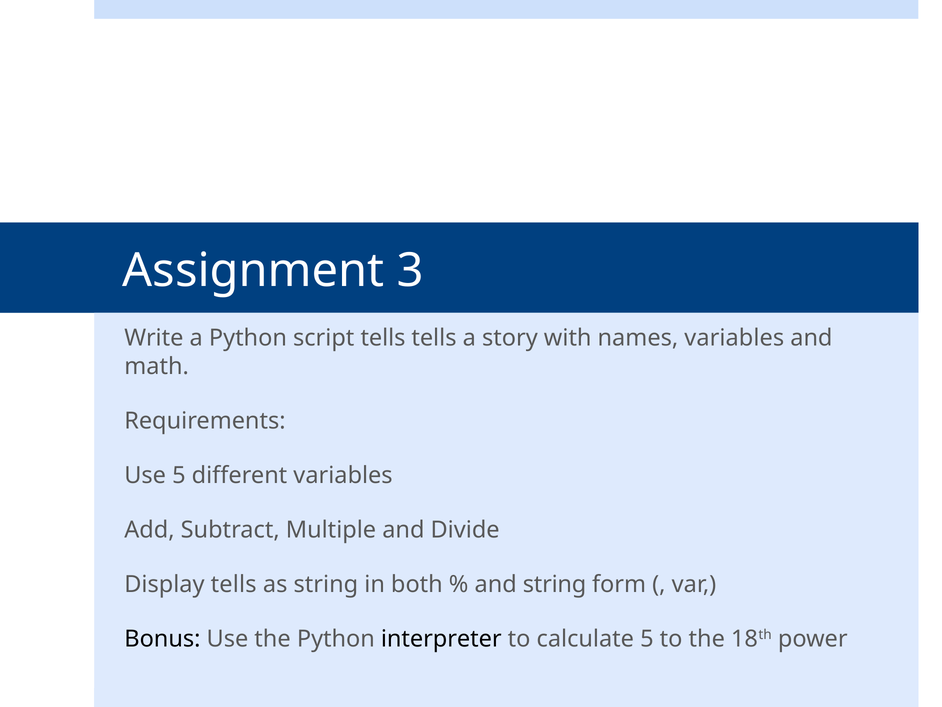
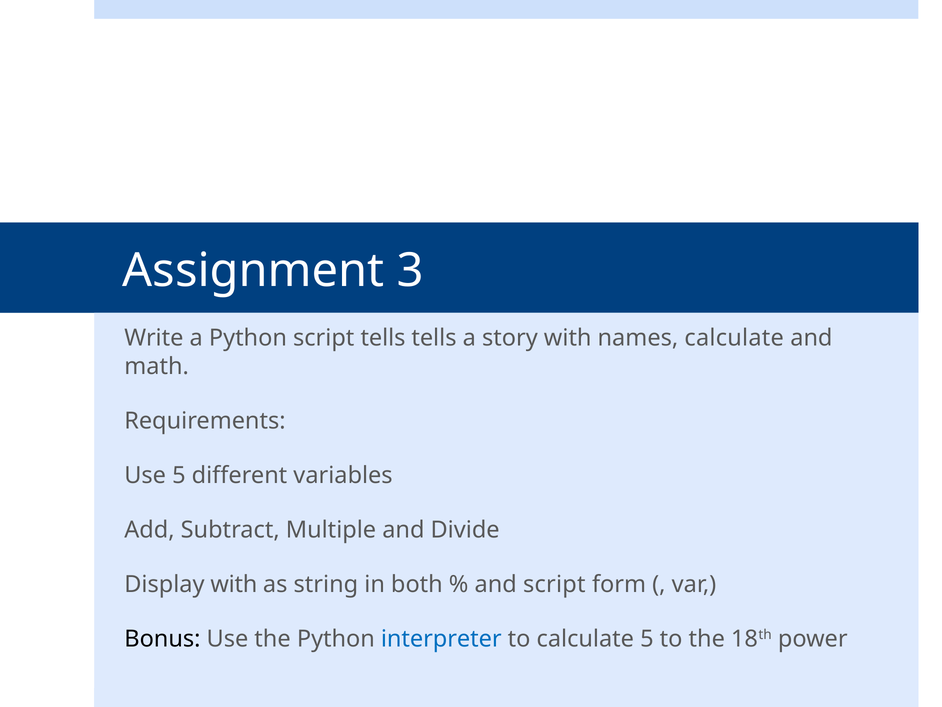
names variables: variables -> calculate
Display tells: tells -> with
and string: string -> script
interpreter colour: black -> blue
